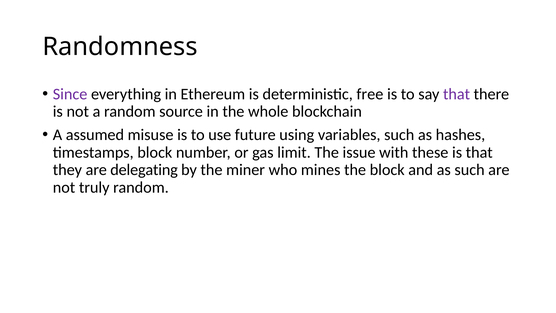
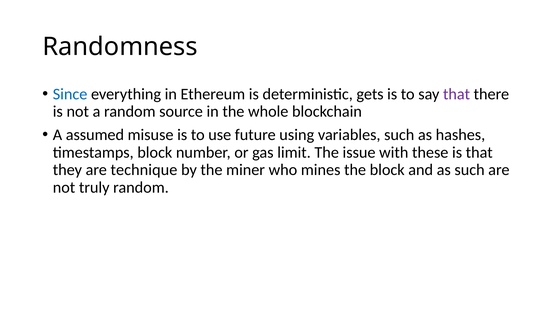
Since colour: purple -> blue
free: free -> gets
delegating: delegating -> technique
